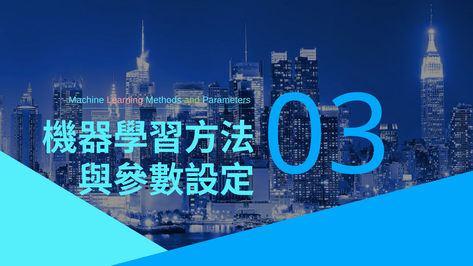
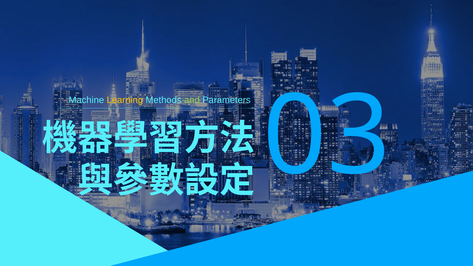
Learning colour: pink -> yellow
